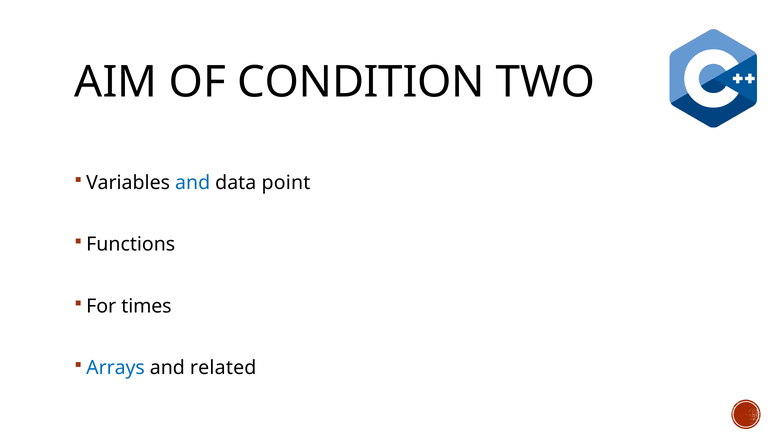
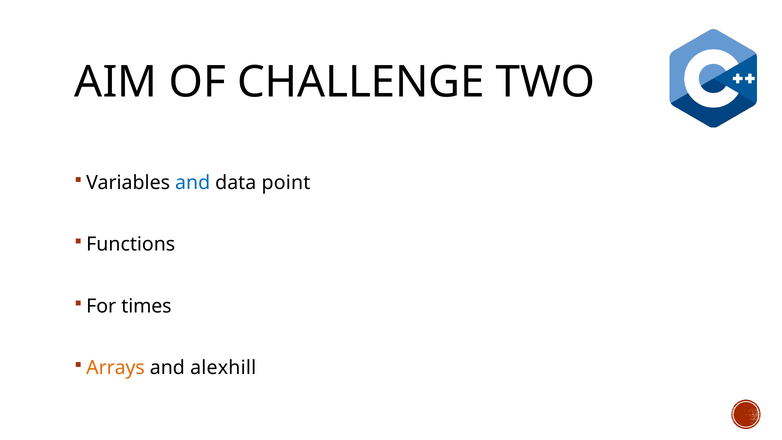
CONDITION: CONDITION -> CHALLENGE
Arrays colour: blue -> orange
related: related -> alexhill
